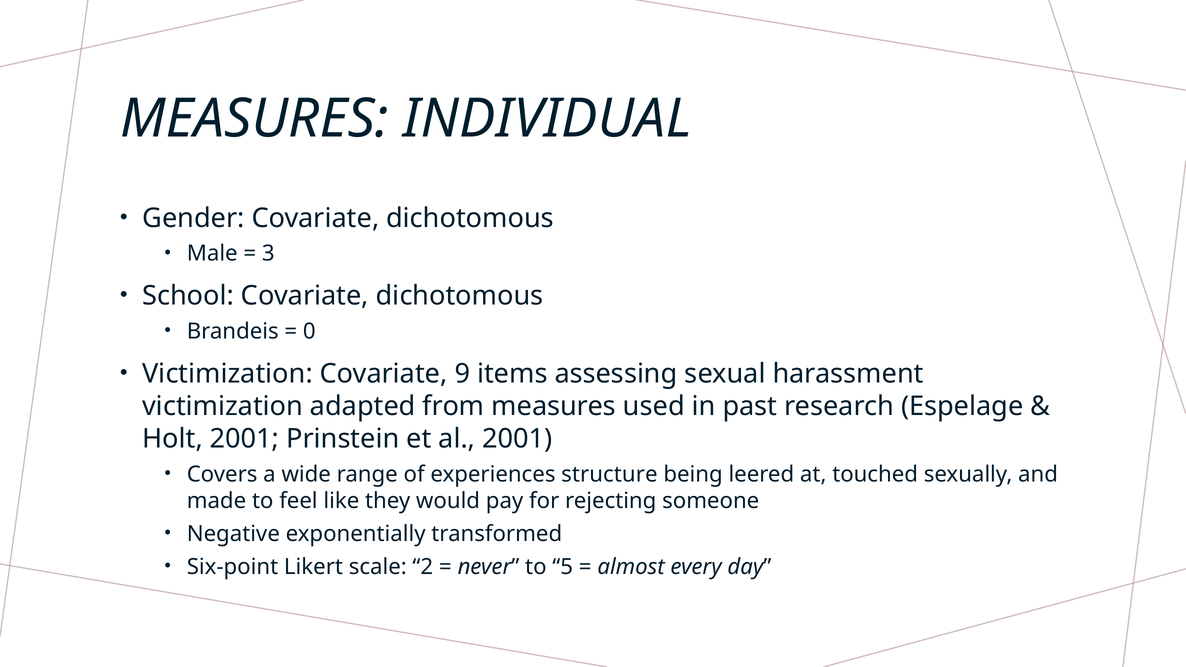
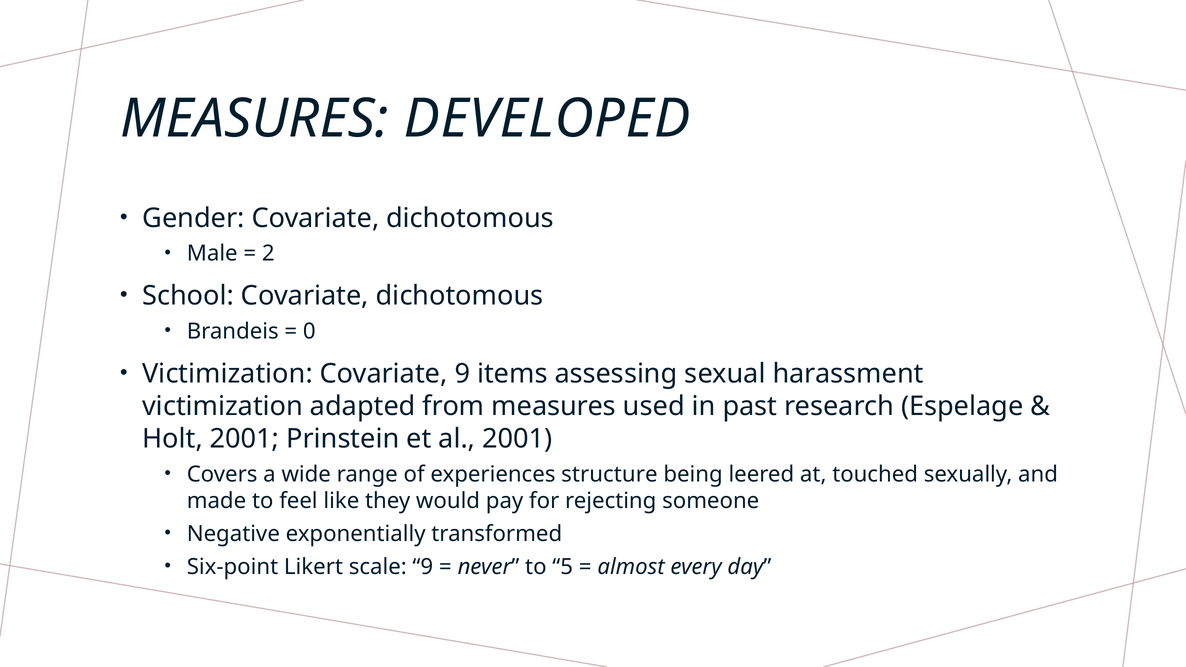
INDIVIDUAL: INDIVIDUAL -> DEVELOPED
3: 3 -> 2
scale 2: 2 -> 9
